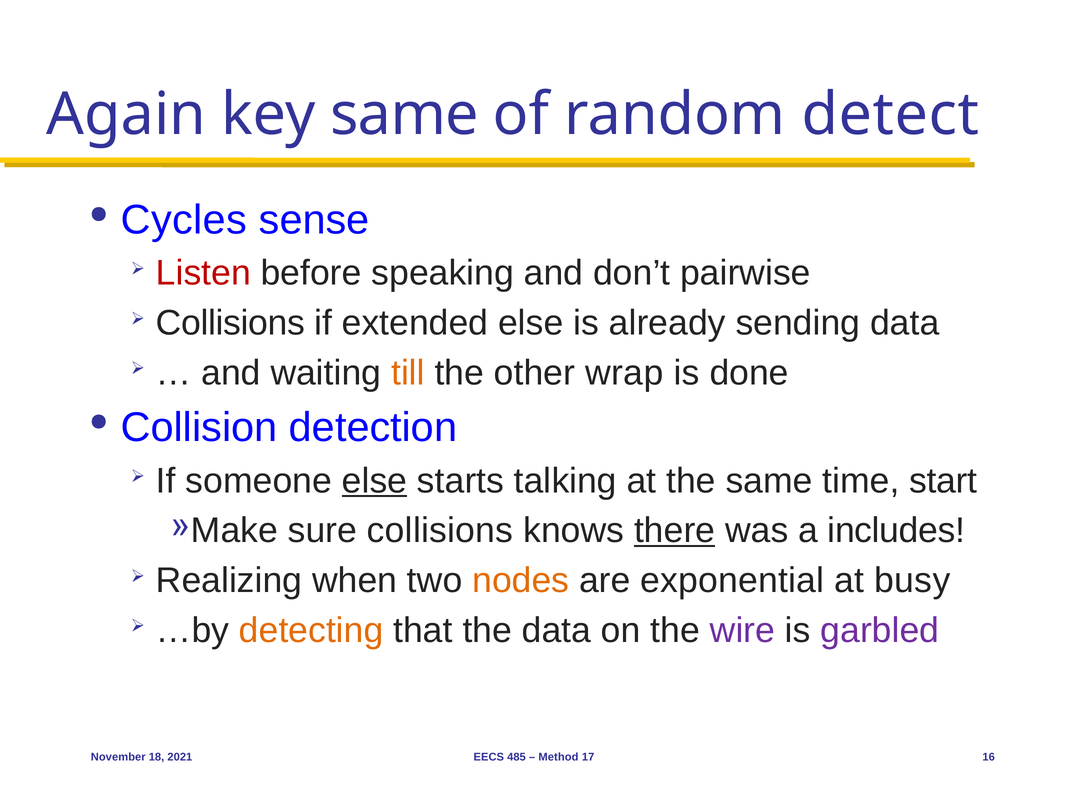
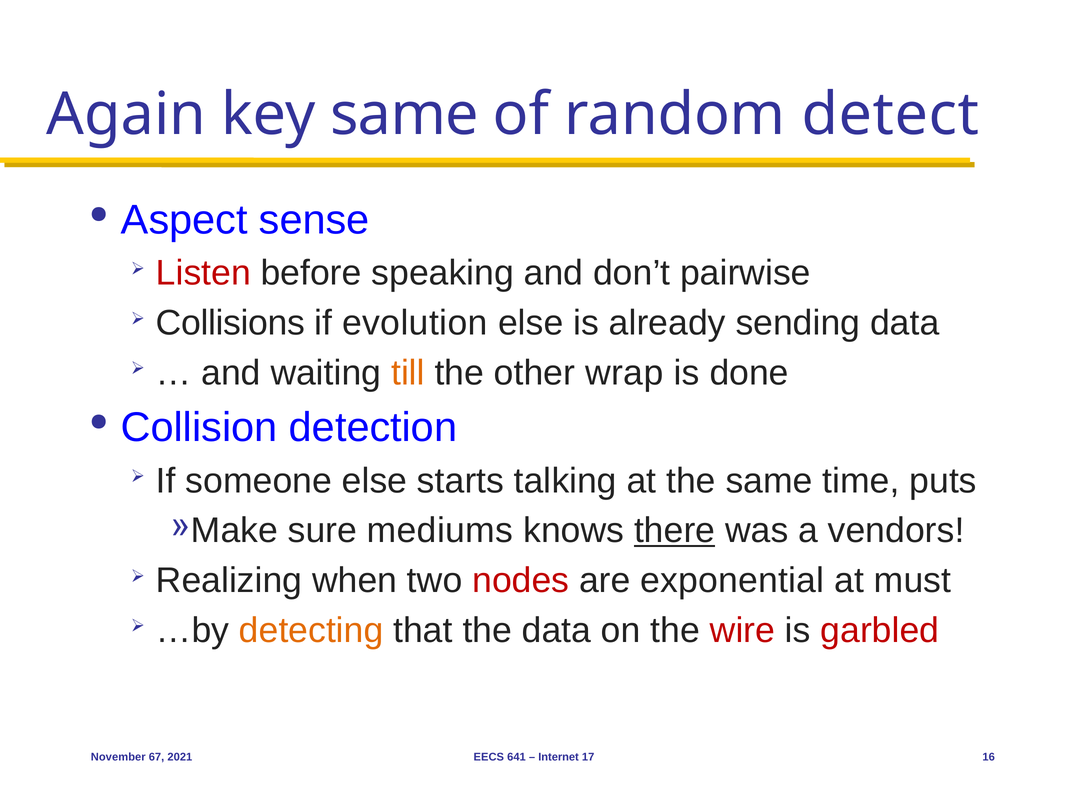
Cycles: Cycles -> Aspect
extended: extended -> evolution
else at (375, 481) underline: present -> none
start: start -> puts
sure collisions: collisions -> mediums
includes: includes -> vendors
nodes colour: orange -> red
busy: busy -> must
wire colour: purple -> red
garbled colour: purple -> red
18: 18 -> 67
485: 485 -> 641
Method: Method -> Internet
